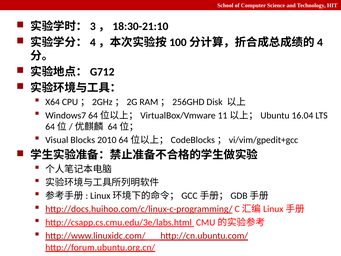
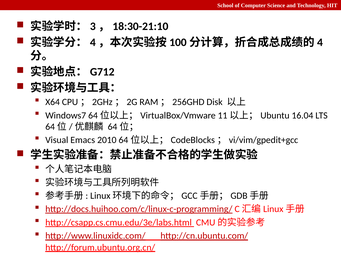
Blocks: Blocks -> Emacs
